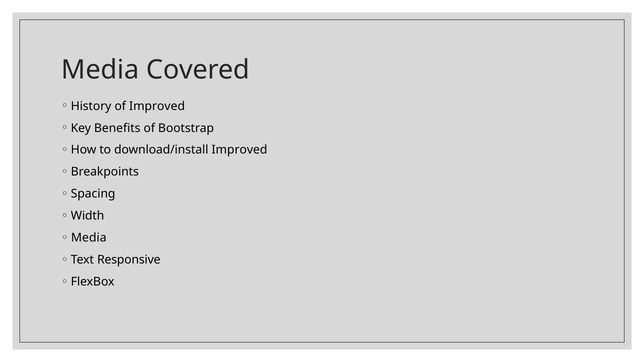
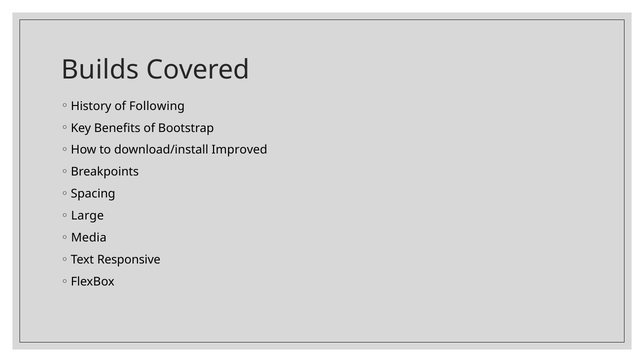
Media at (100, 70): Media -> Builds
of Improved: Improved -> Following
Width: Width -> Large
